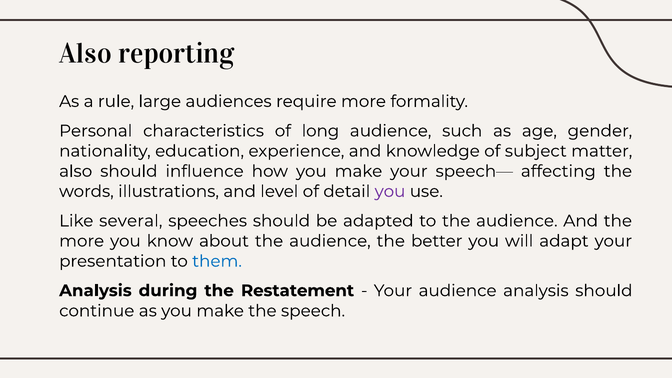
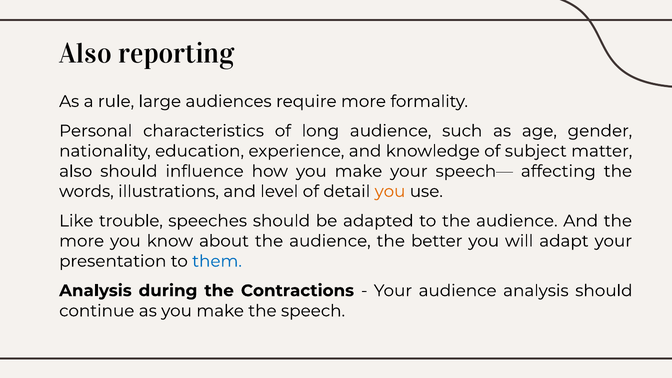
you at (390, 191) colour: purple -> orange
several: several -> trouble
Restatement: Restatement -> Contractions
